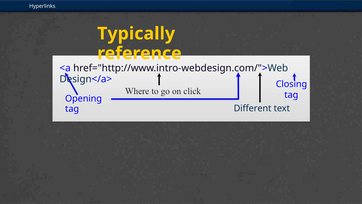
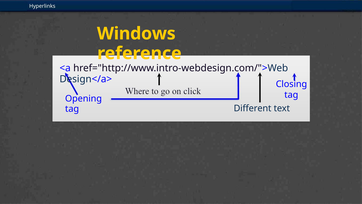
Typically: Typically -> Windows
